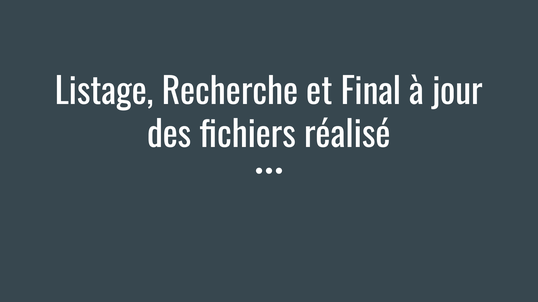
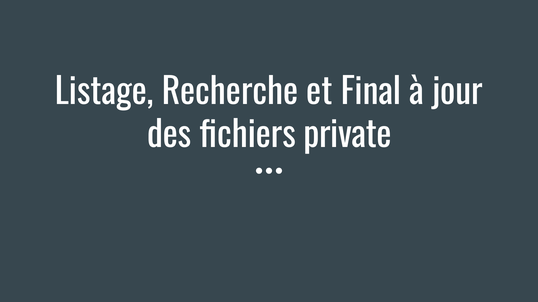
réalisé: réalisé -> private
